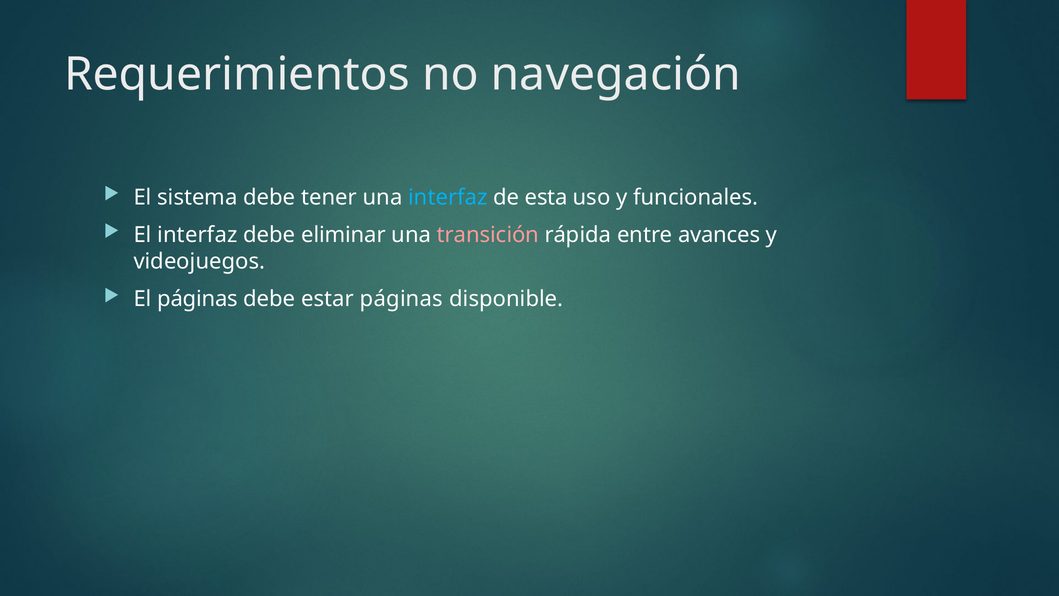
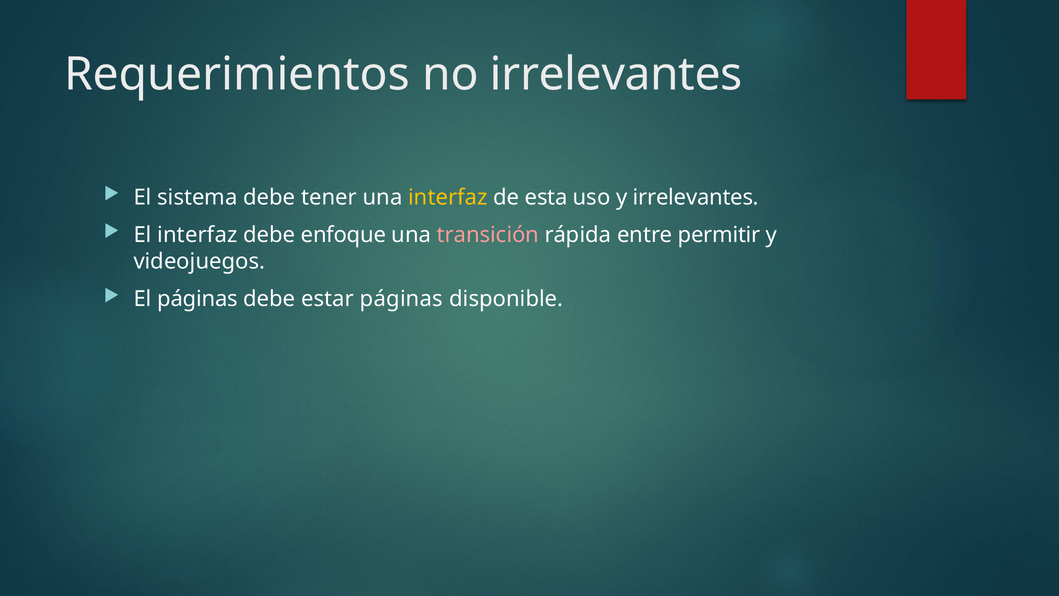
no navegación: navegación -> irrelevantes
interfaz at (448, 197) colour: light blue -> yellow
y funcionales: funcionales -> irrelevantes
eliminar: eliminar -> enfoque
avances: avances -> permitir
